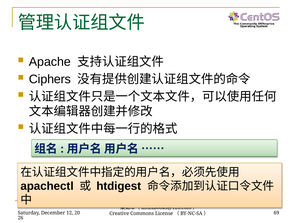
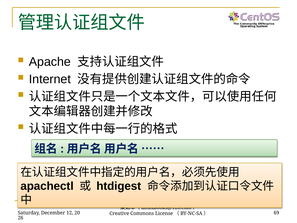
Ciphers: Ciphers -> Internet
